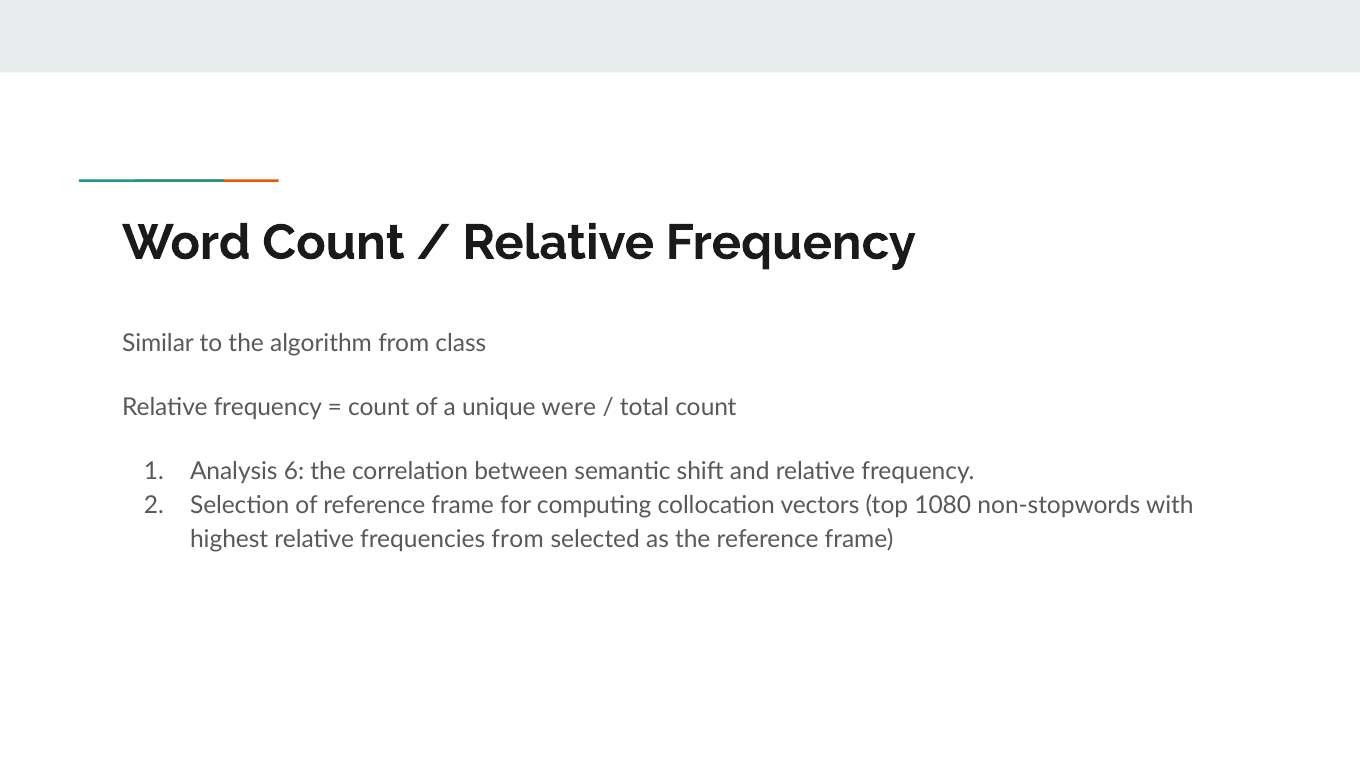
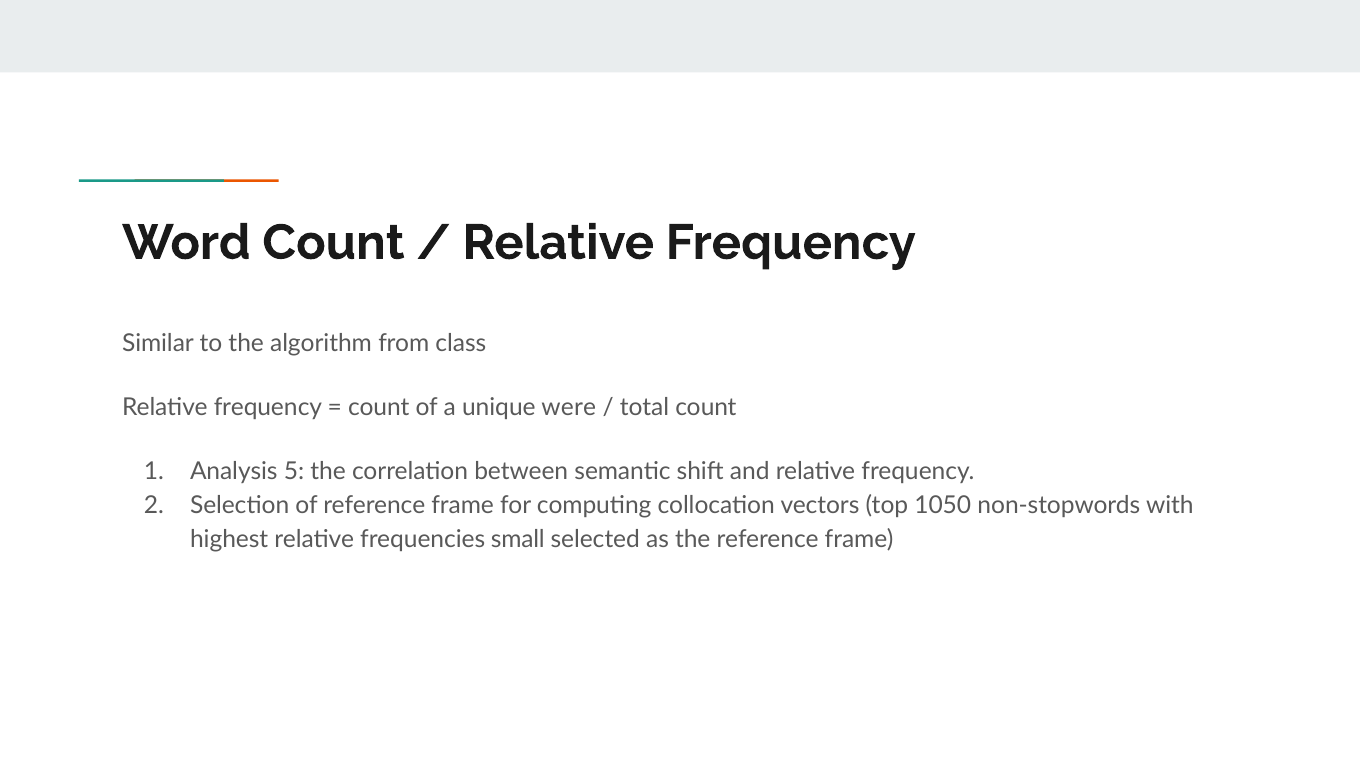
6: 6 -> 5
1080: 1080 -> 1050
frequencies from: from -> small
